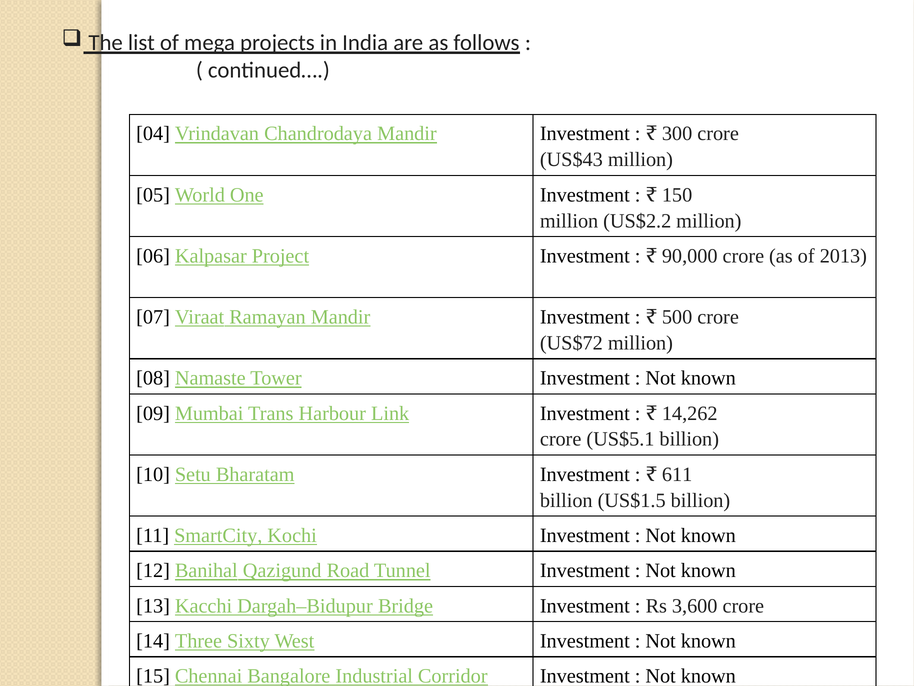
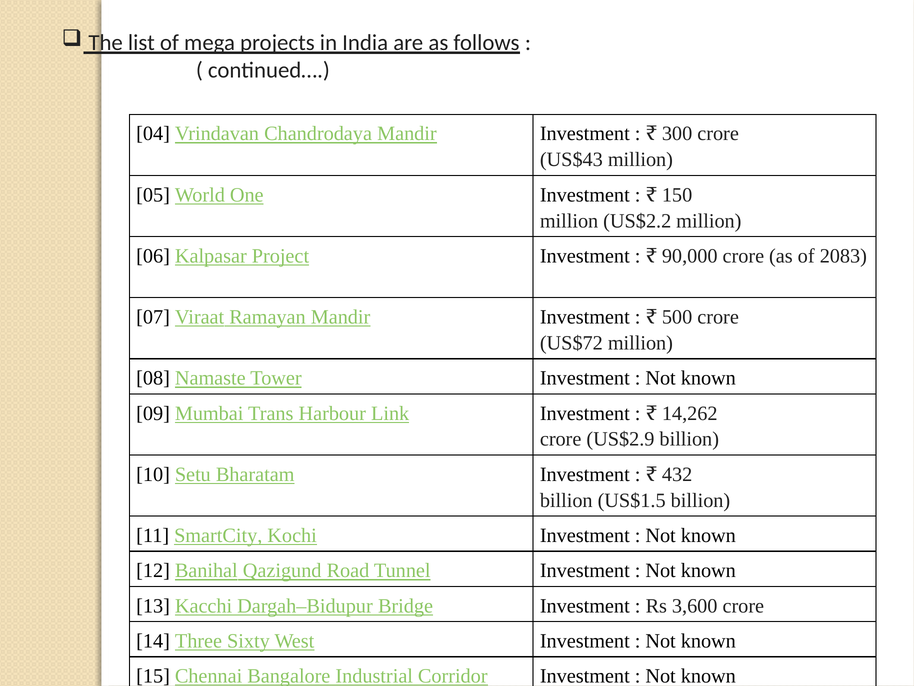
2013: 2013 -> 2083
US$5.1: US$5.1 -> US$2.9
611: 611 -> 432
